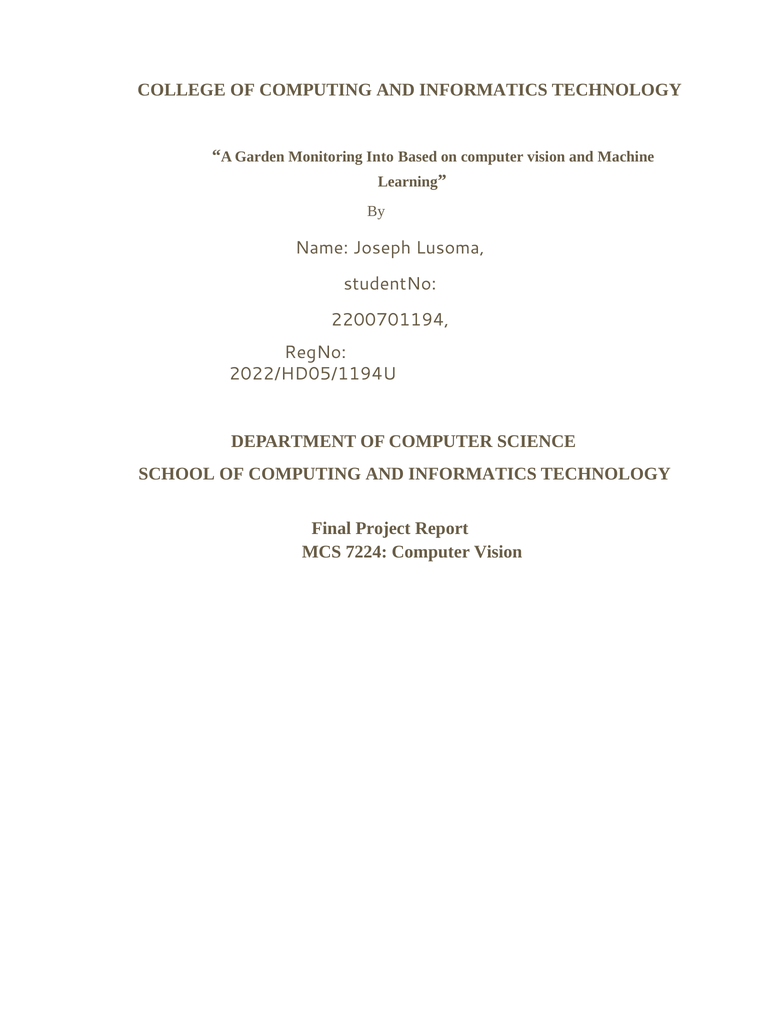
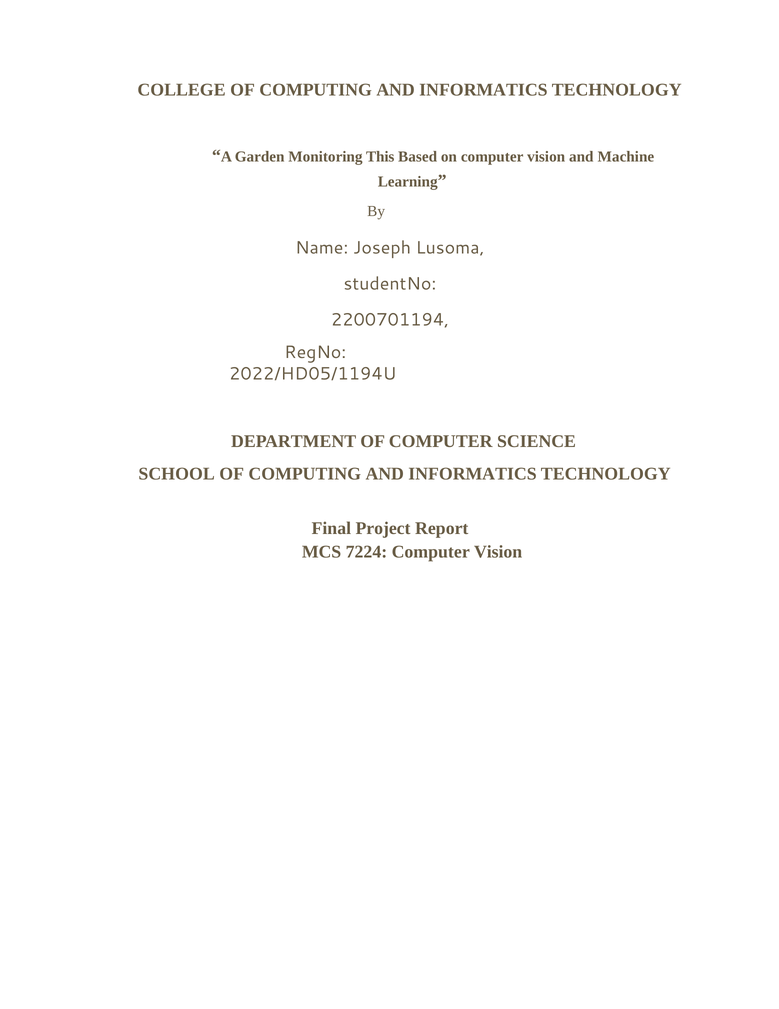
Into: Into -> This
